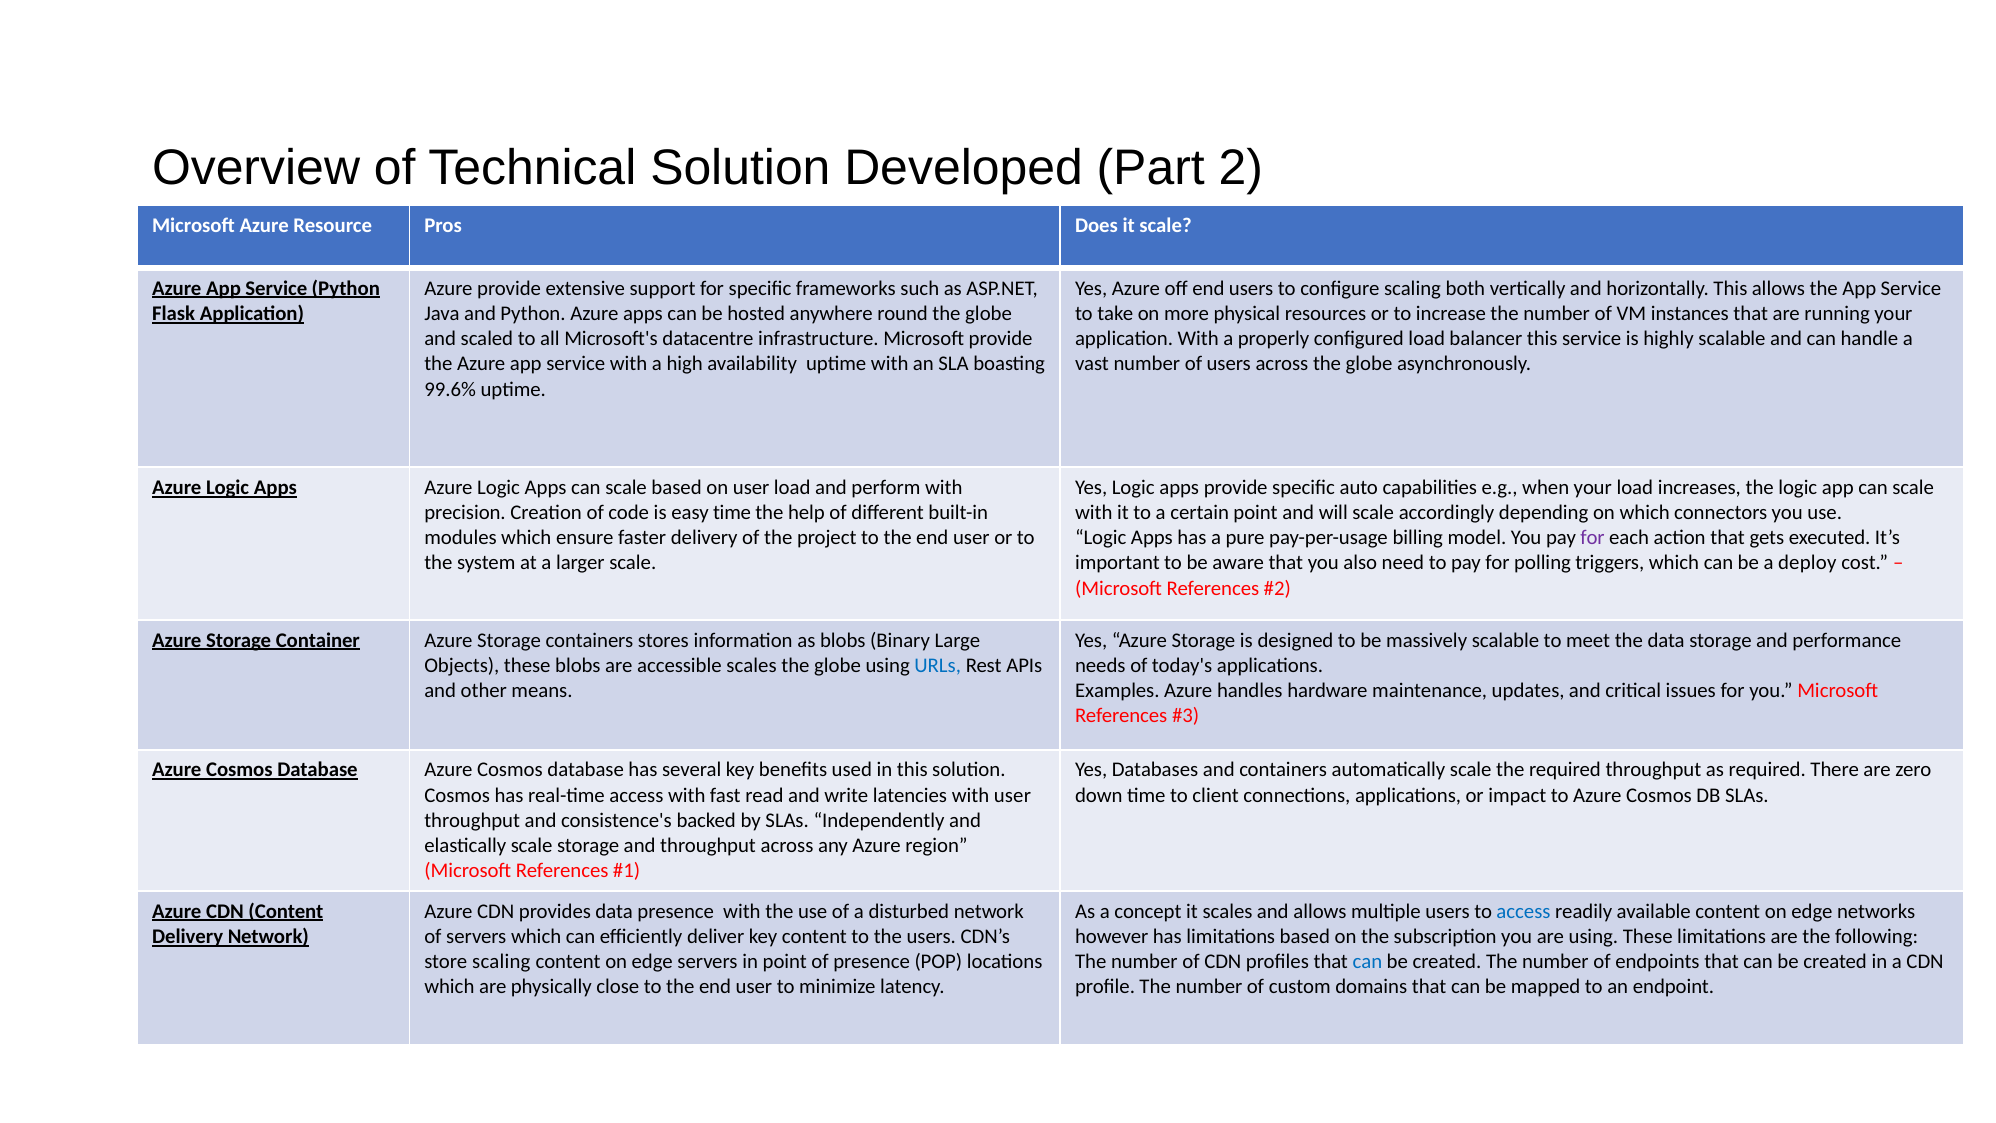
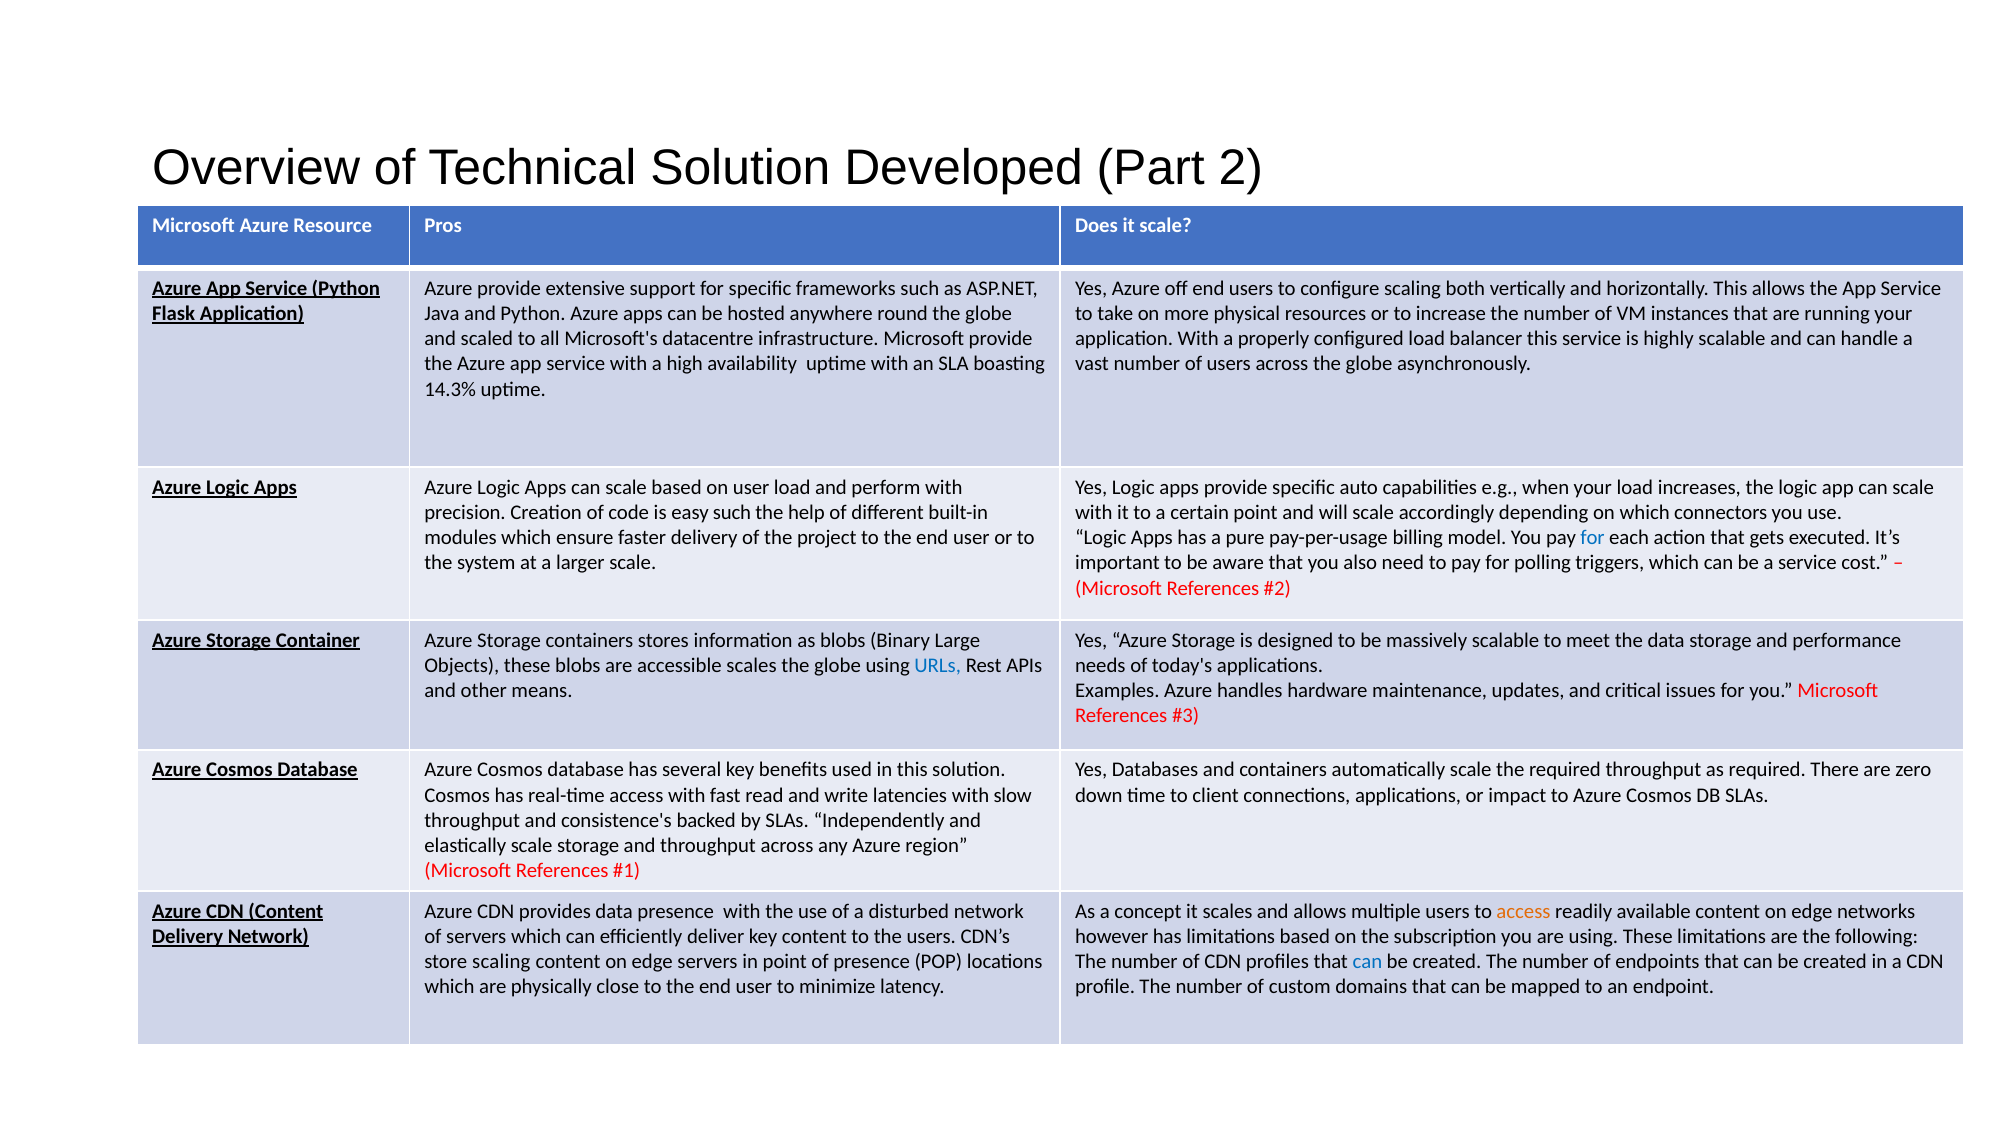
99.6%: 99.6% -> 14.3%
easy time: time -> such
for at (1593, 538) colour: purple -> blue
a deploy: deploy -> service
with user: user -> slow
access at (1524, 911) colour: blue -> orange
